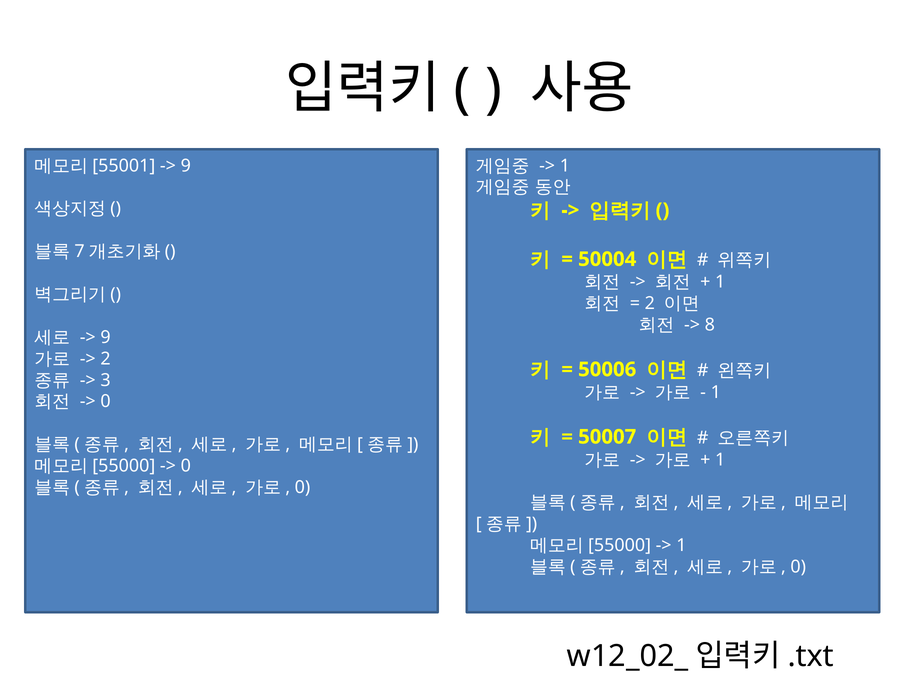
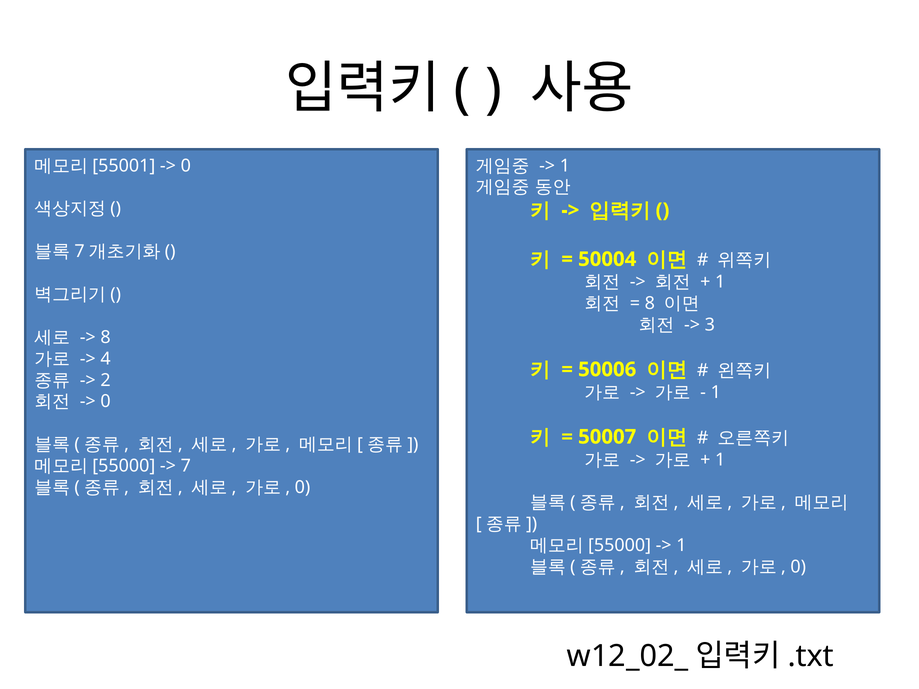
9 at (186, 166): 9 -> 0
2 at (650, 304): 2 -> 8
8: 8 -> 3
9 at (106, 337): 9 -> 8
2 at (106, 359): 2 -> 4
3: 3 -> 2
0 at (186, 466): 0 -> 7
